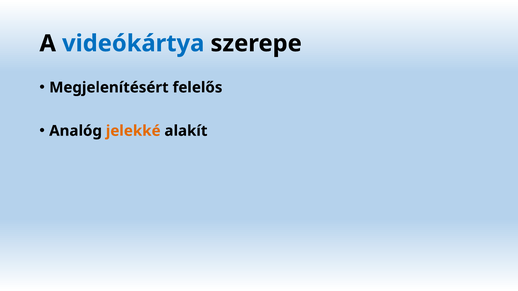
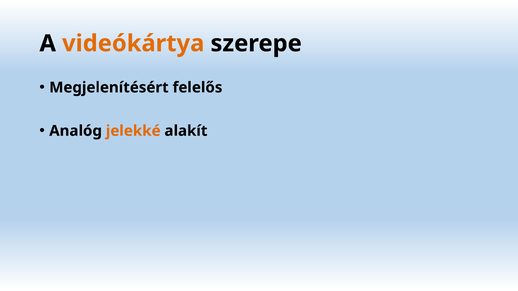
videókártya colour: blue -> orange
